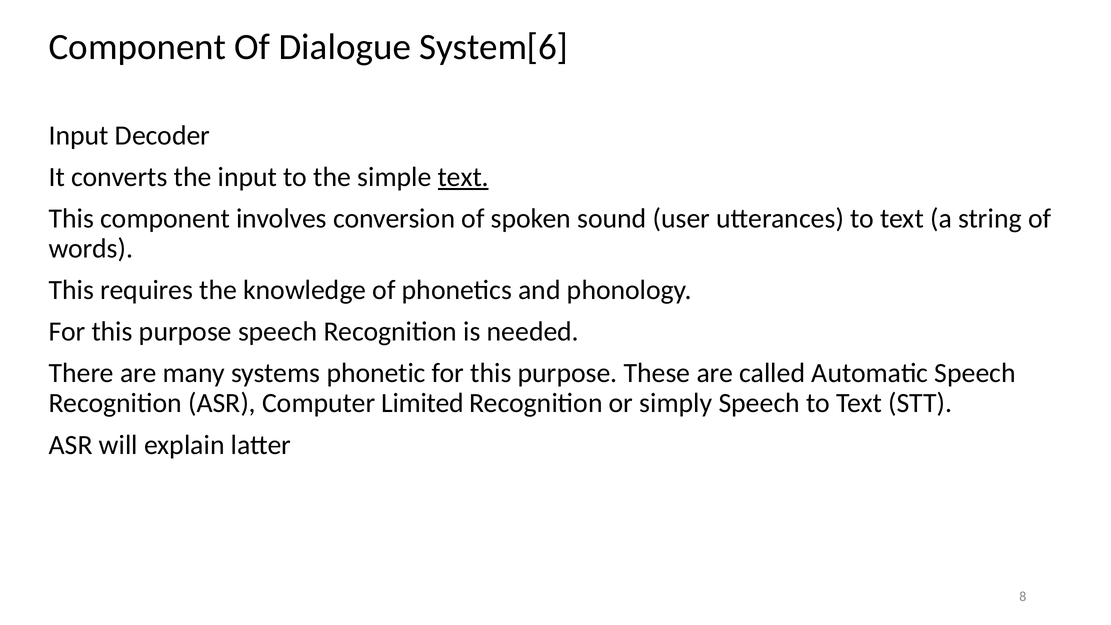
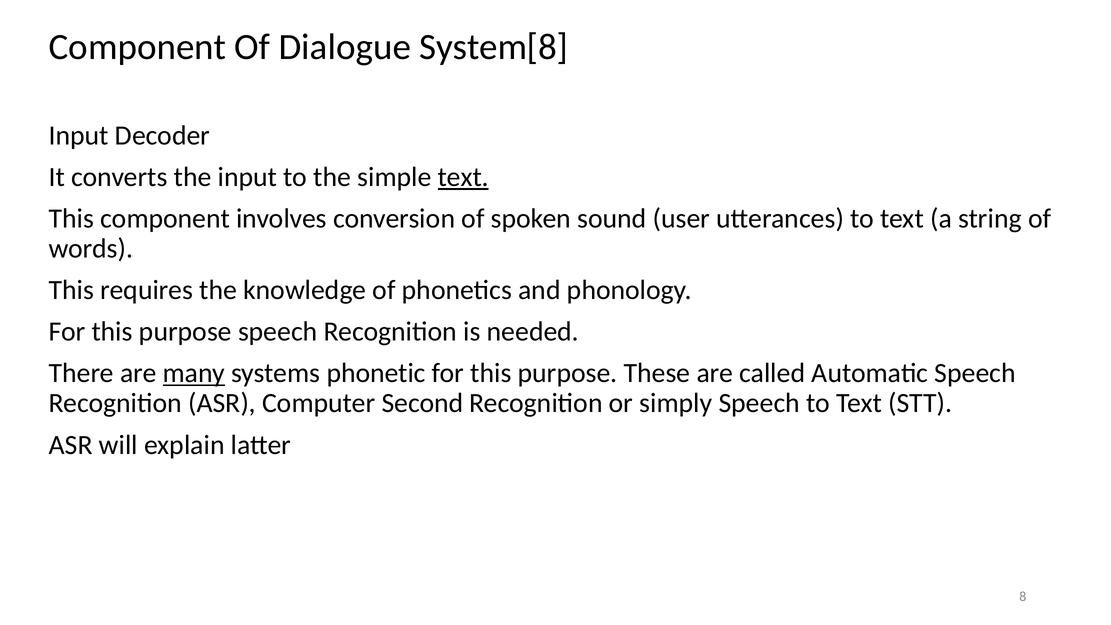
System[6: System[6 -> System[8
many underline: none -> present
Limited: Limited -> Second
